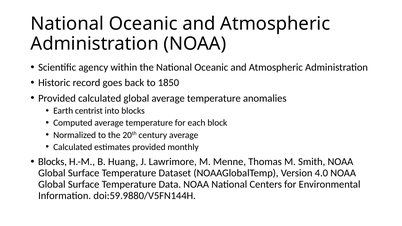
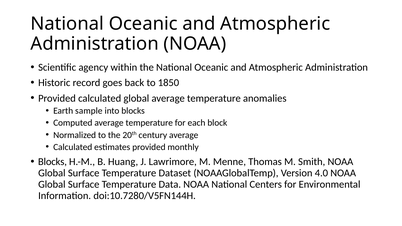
centrist: centrist -> sample
doi:59.9880/V5FN144H: doi:59.9880/V5FN144H -> doi:10.7280/V5FN144H
